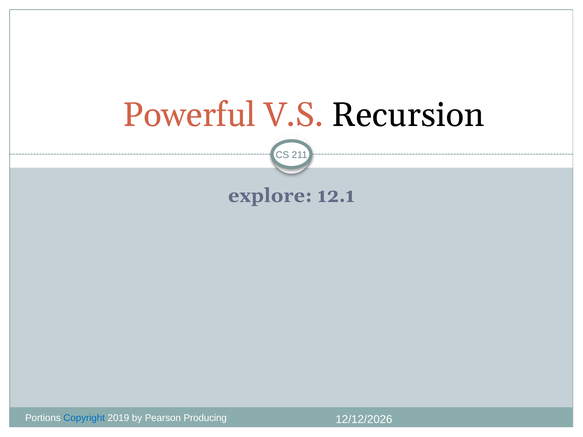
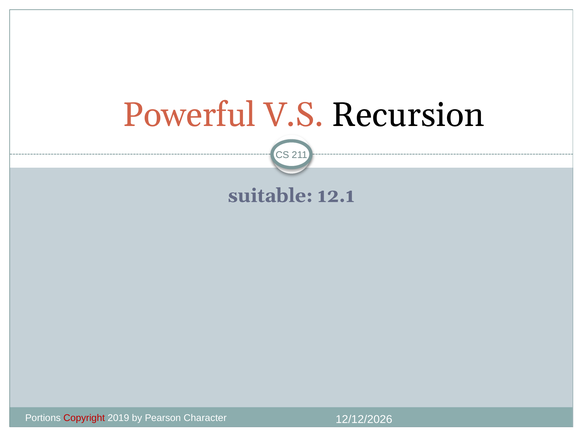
explore: explore -> suitable
Copyright colour: blue -> red
Producing: Producing -> Character
